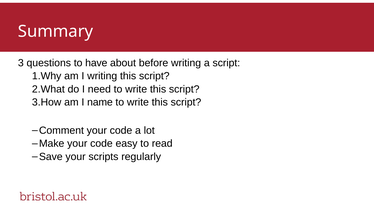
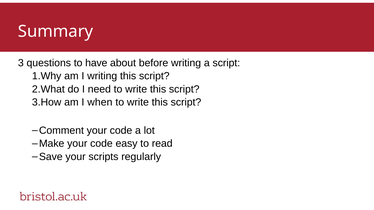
name: name -> when
